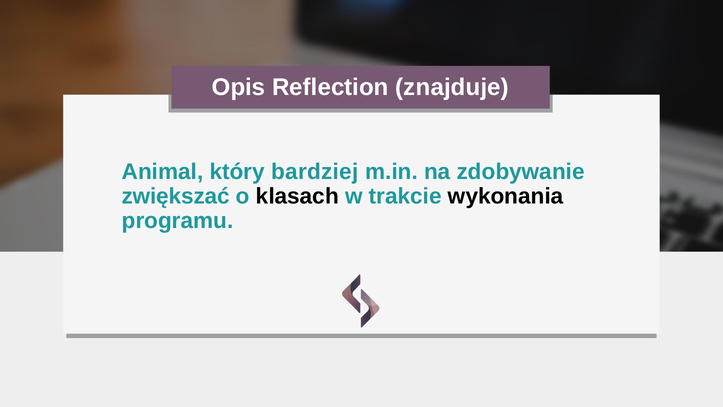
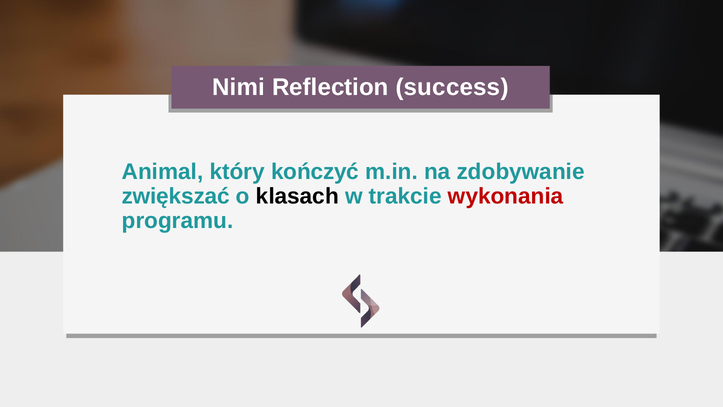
Opis: Opis -> Nimi
znajduje: znajduje -> success
bardziej: bardziej -> kończyć
wykonania colour: black -> red
